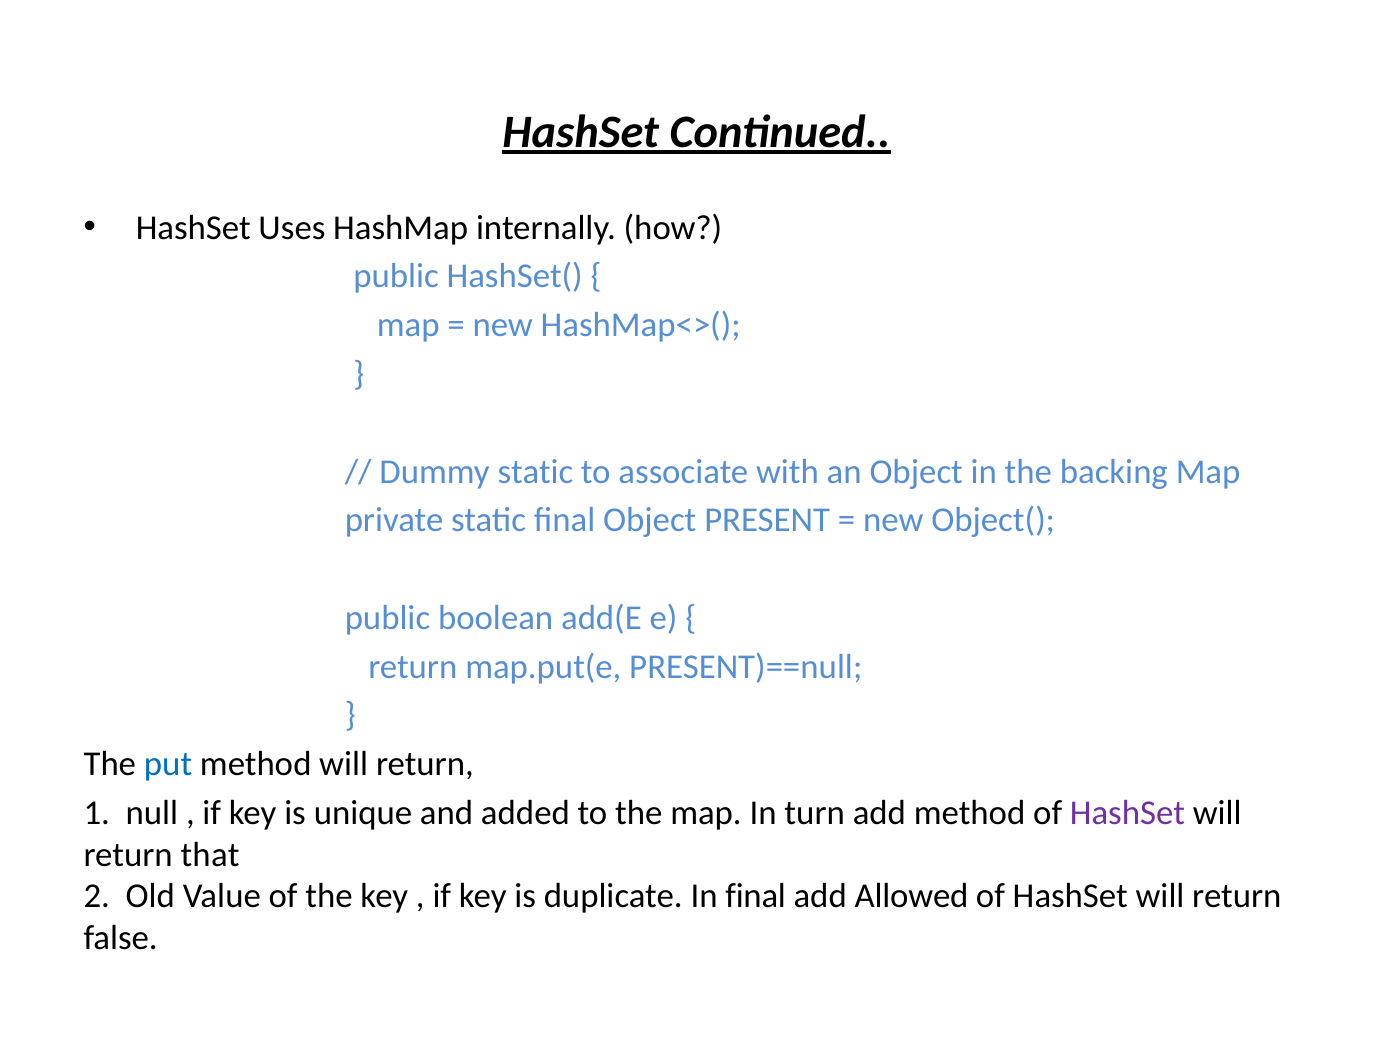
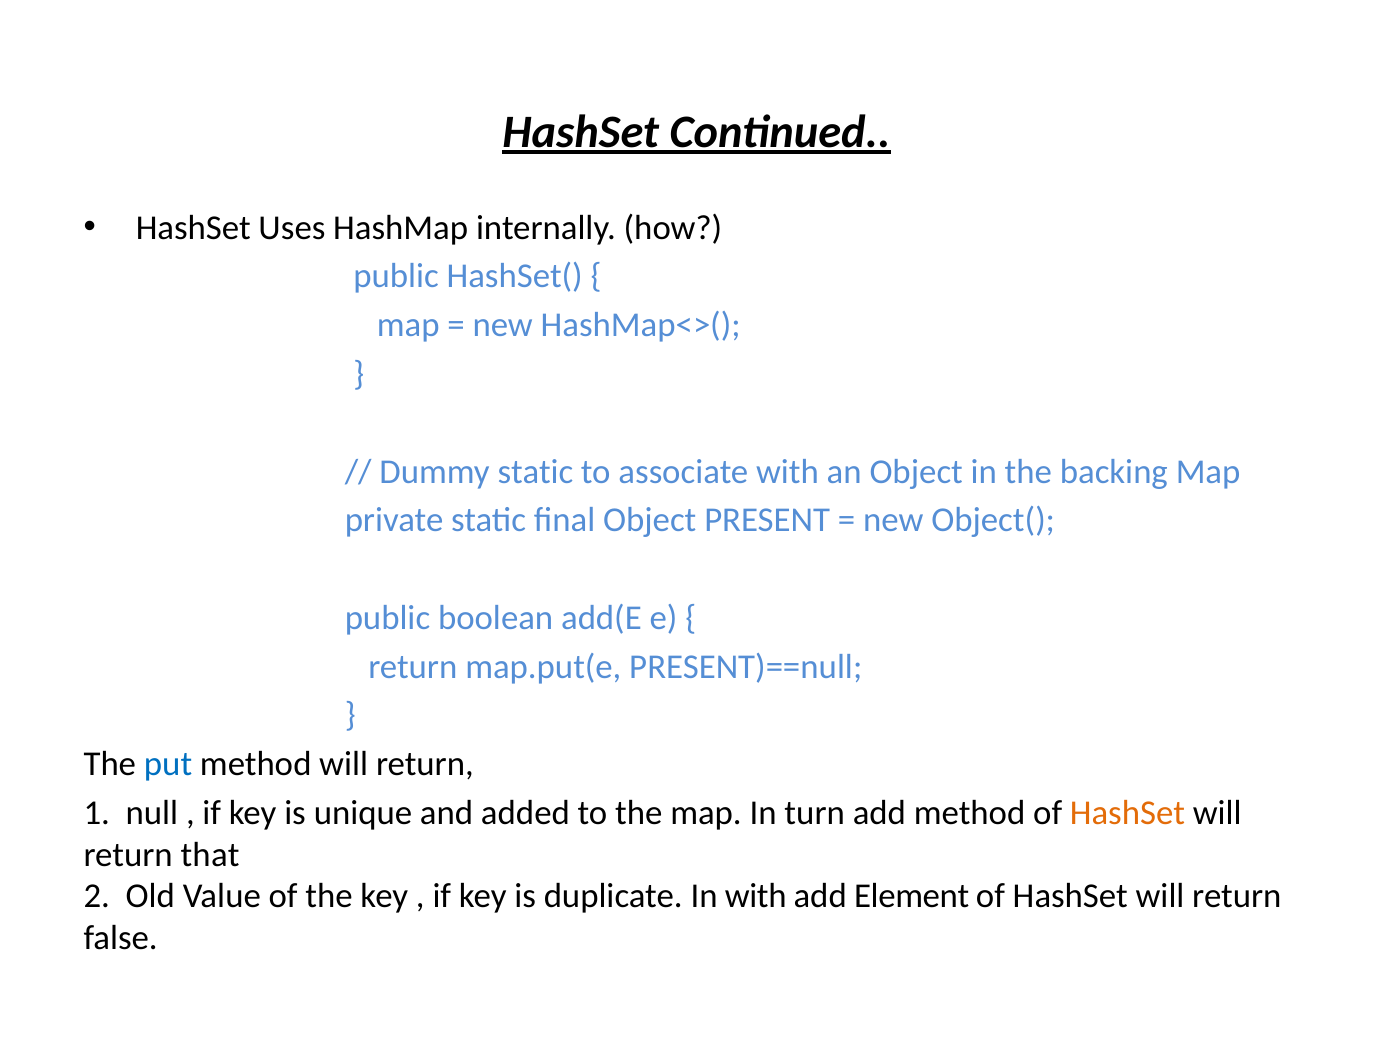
HashSet at (1127, 813) colour: purple -> orange
In final: final -> with
Allowed: Allowed -> Element
